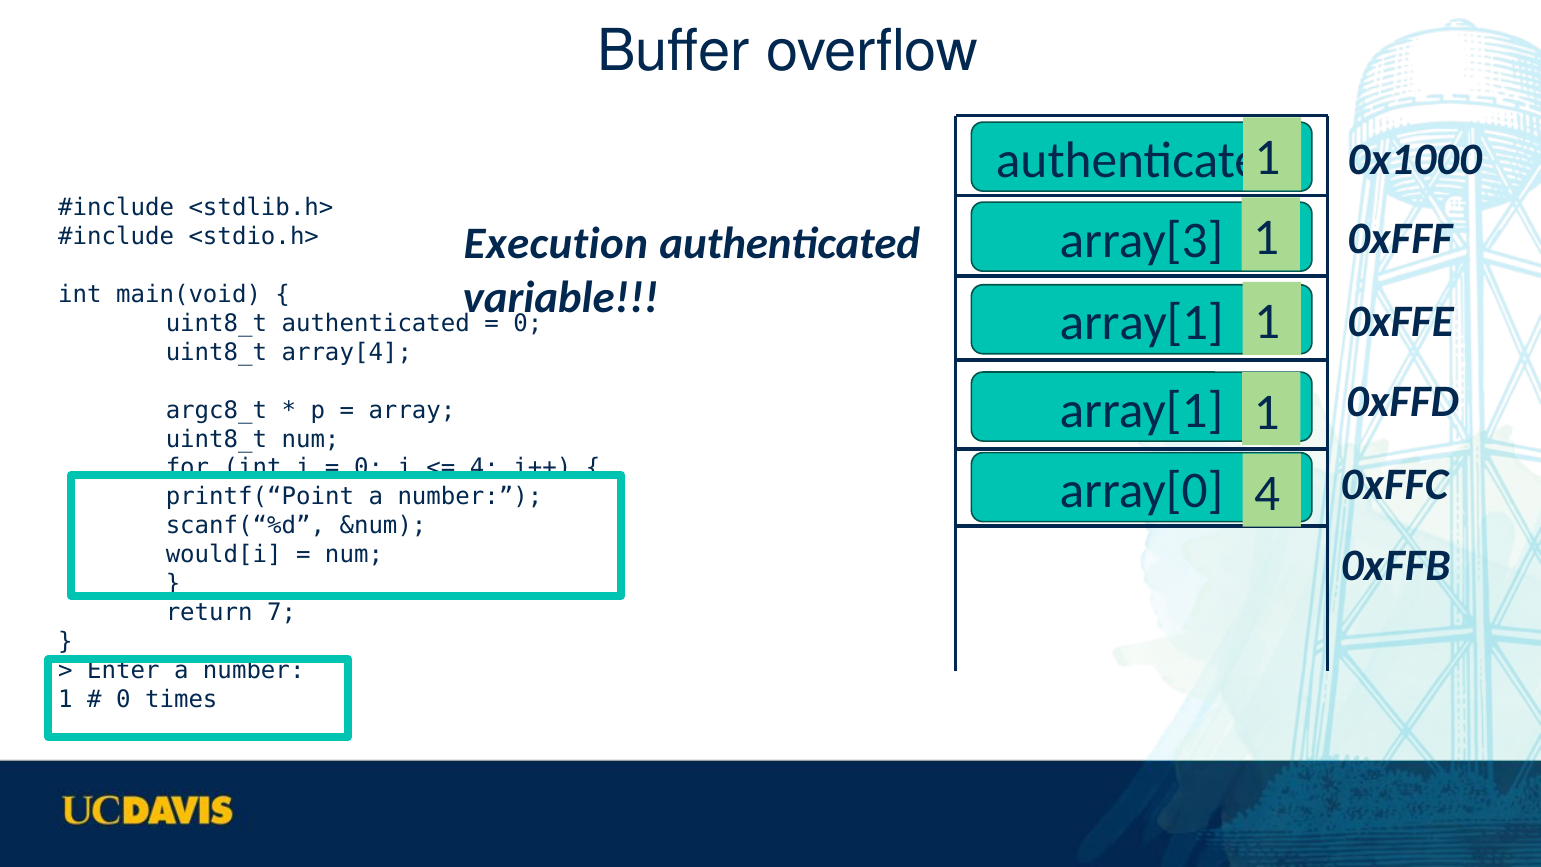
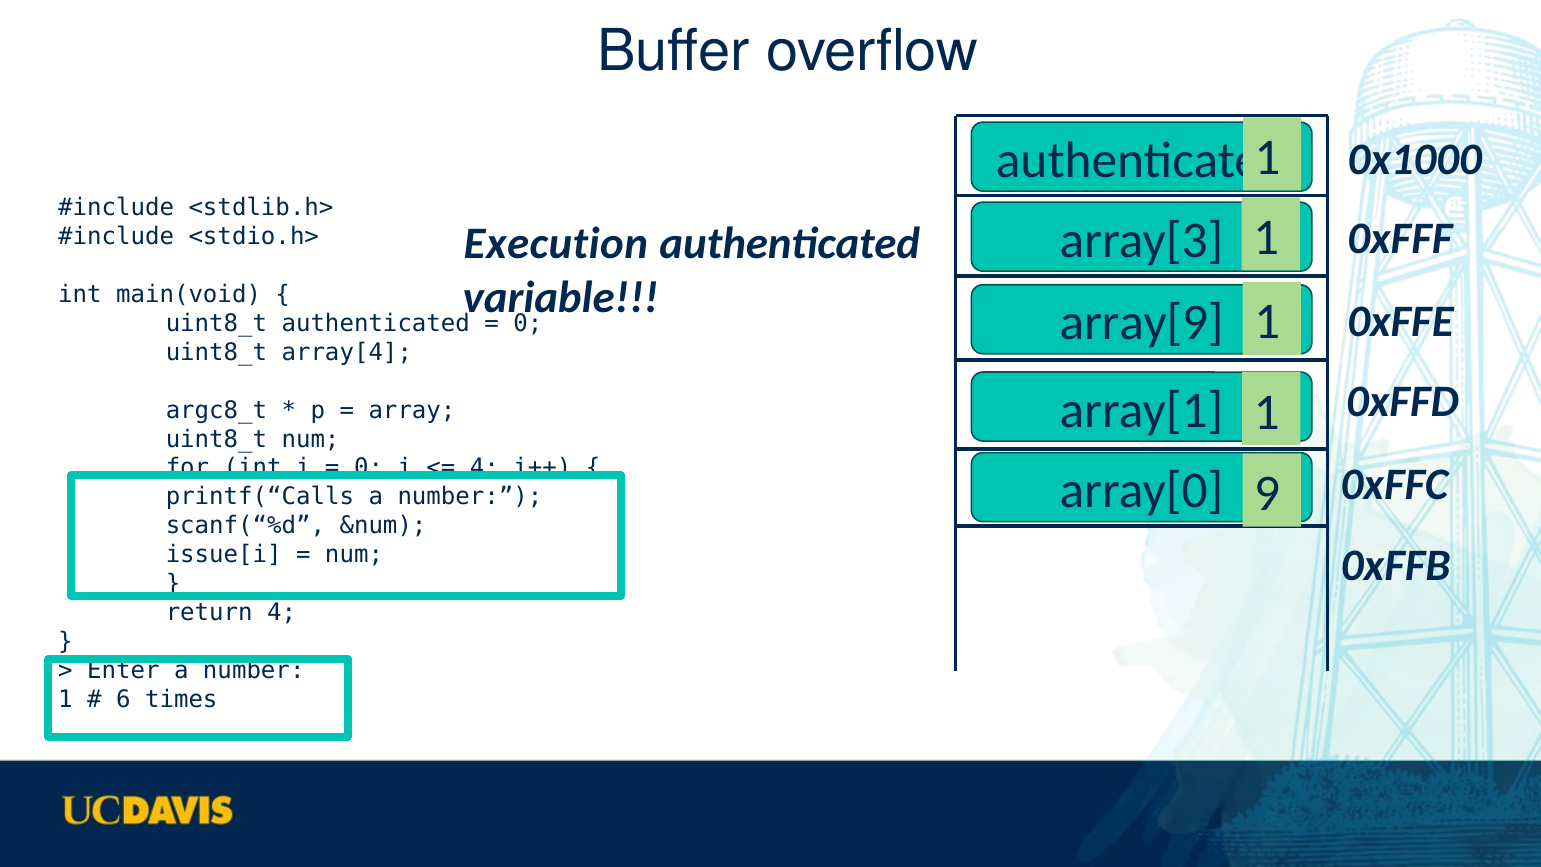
array[1 at (1142, 323): array[1 -> array[9
array[0 4: 4 -> 9
printf(“Point: printf(“Point -> printf(“Calls
would[i: would[i -> issue[i
return 7: 7 -> 4
0 at (123, 699): 0 -> 6
